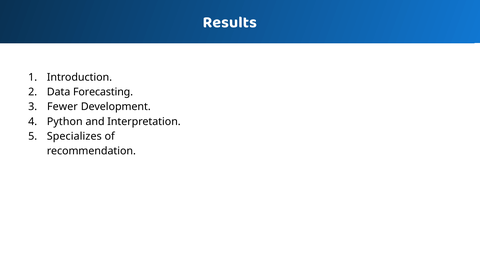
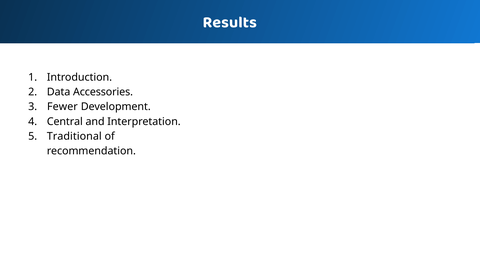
Forecasting: Forecasting -> Accessories
Python: Python -> Central
Specializes: Specializes -> Traditional
